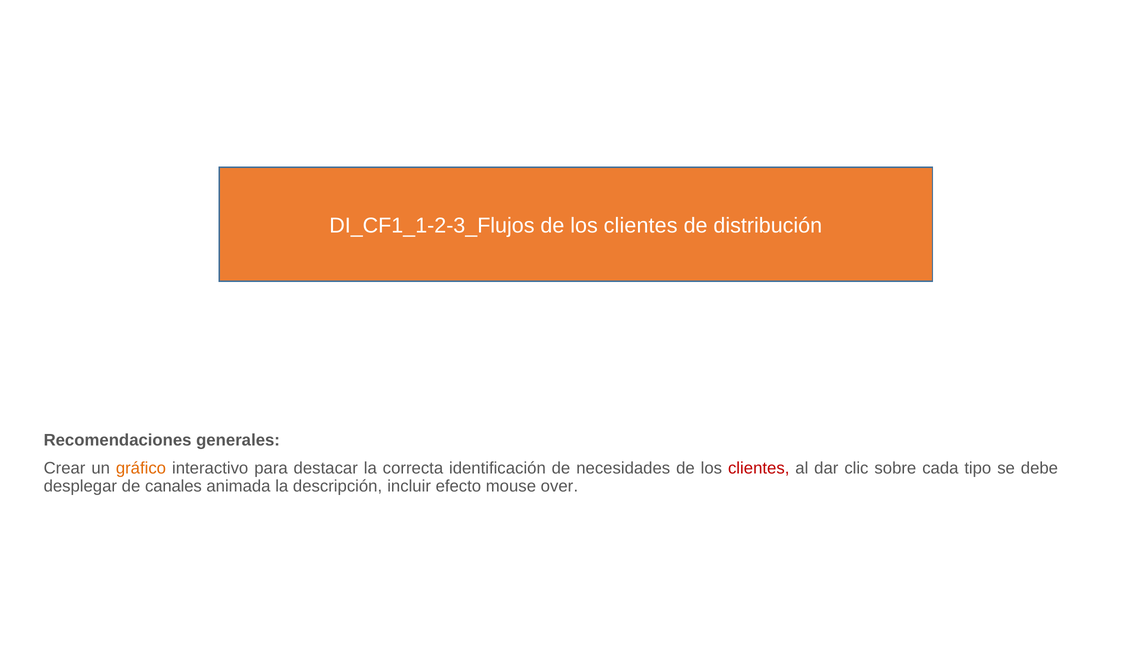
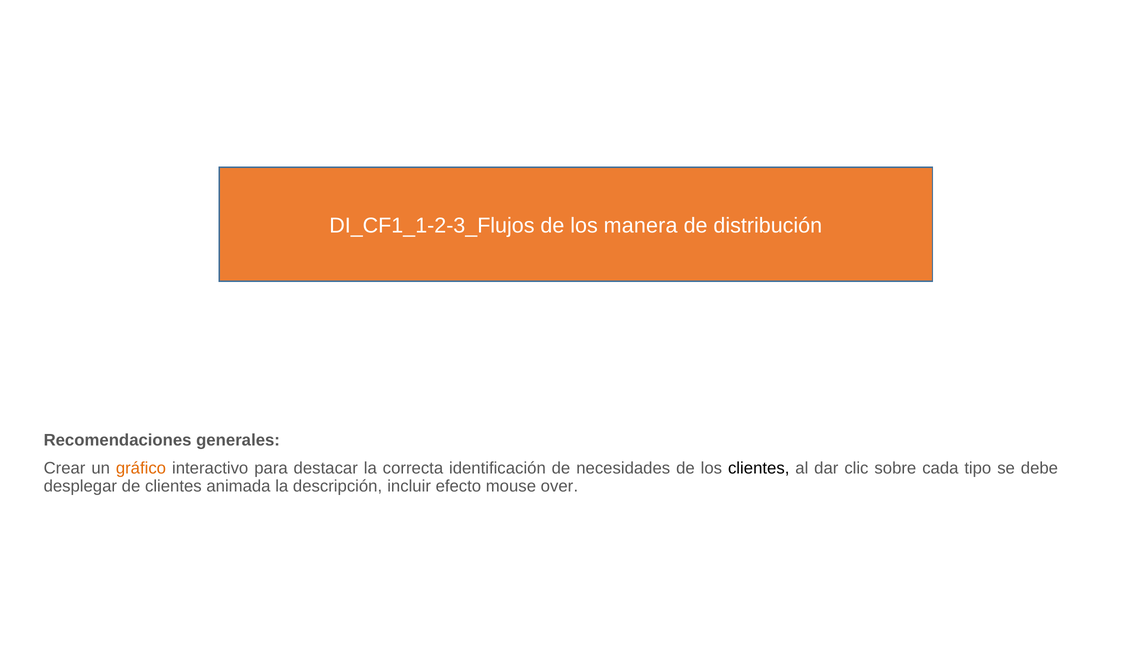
DI_CF1_1-2-3_Flujos de los clientes: clientes -> manera
clientes at (759, 468) colour: red -> black
de canales: canales -> clientes
